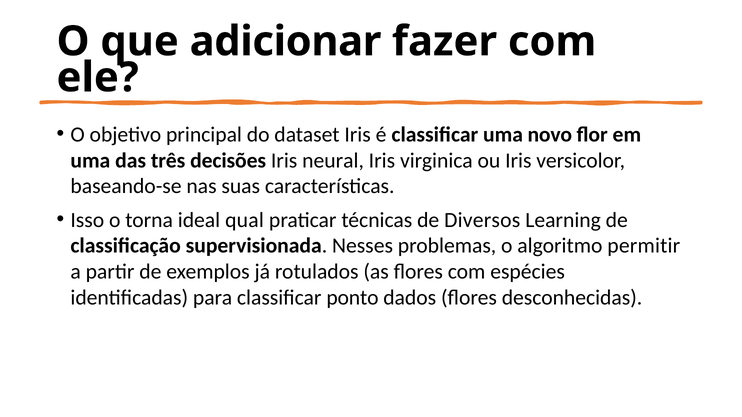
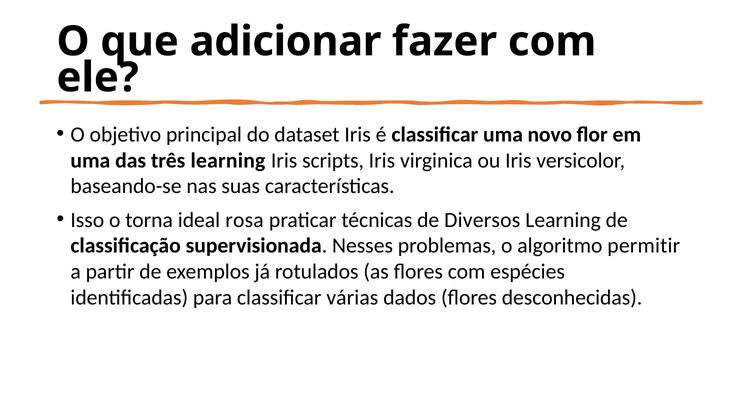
três decisões: decisões -> learning
neural: neural -> scripts
qual: qual -> rosa
ponto: ponto -> várias
